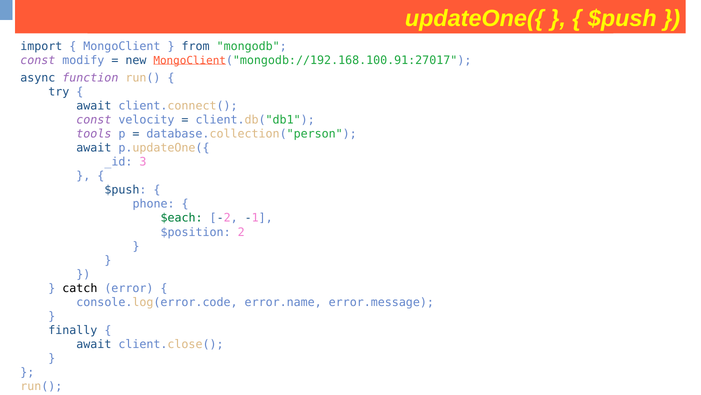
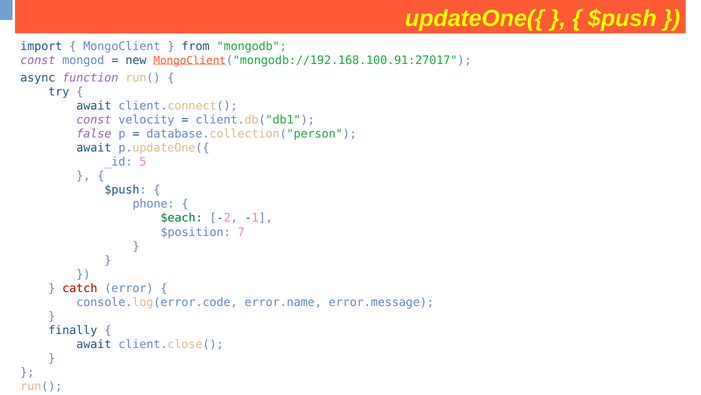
modify: modify -> mongod
tools: tools -> false
3: 3 -> 5
2: 2 -> 7
catch colour: black -> red
